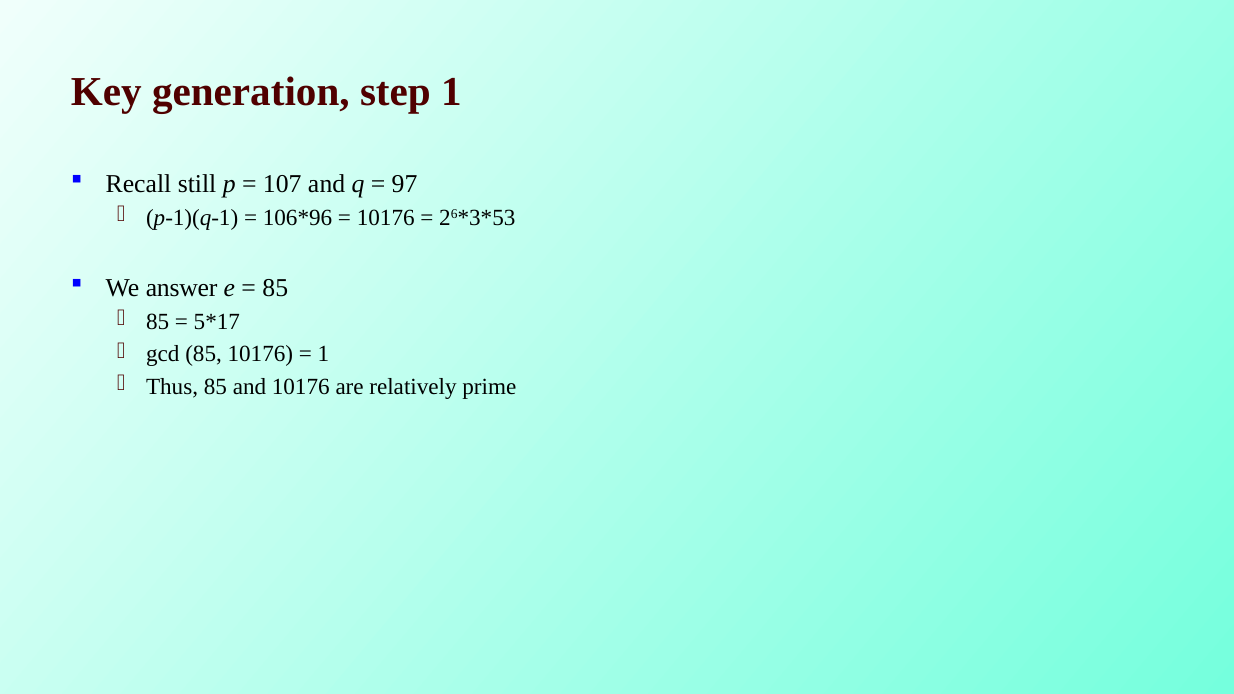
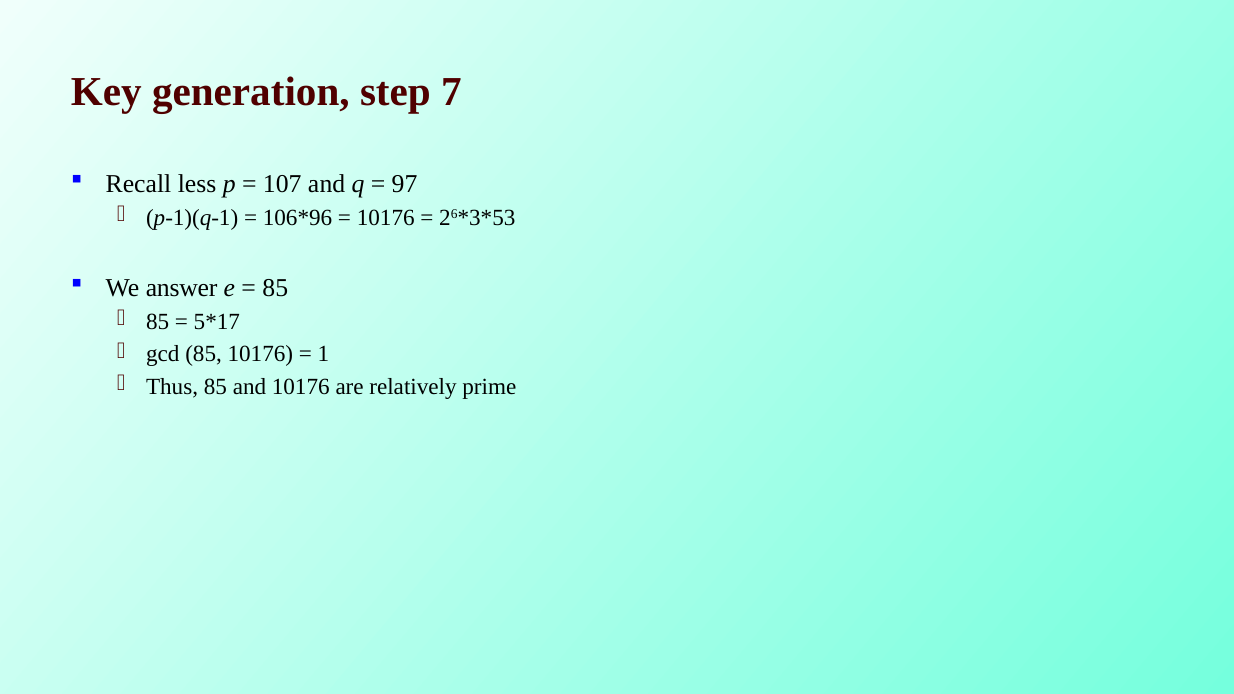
step 1: 1 -> 7
still: still -> less
